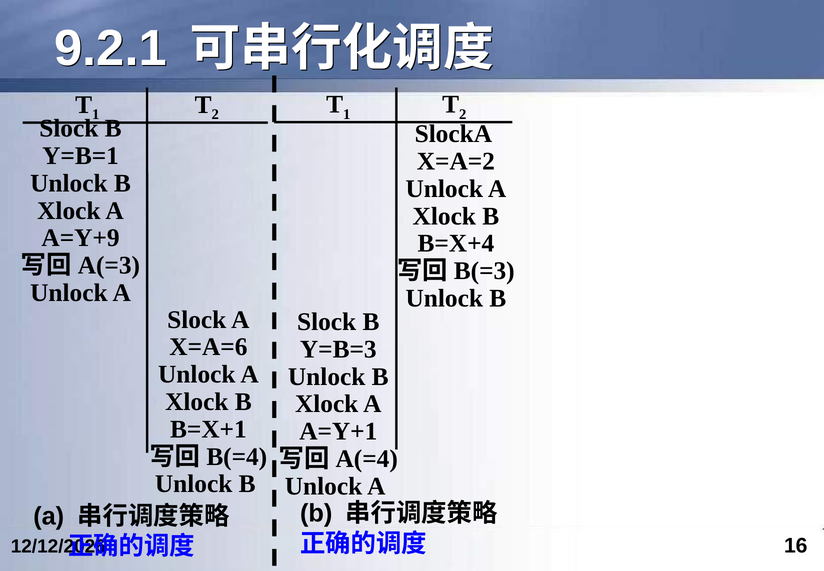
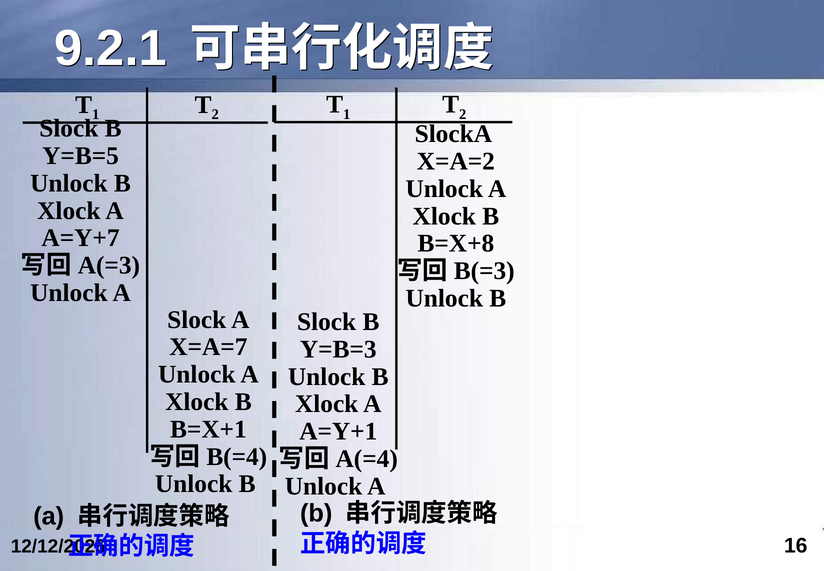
Y=B=1: Y=B=1 -> Y=B=5
A=Y+9: A=Y+9 -> A=Y+7
B=X+4: B=X+4 -> B=X+8
X=A=6: X=A=6 -> X=A=7
